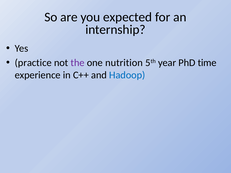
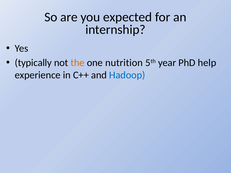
practice: practice -> typically
the colour: purple -> orange
time: time -> help
